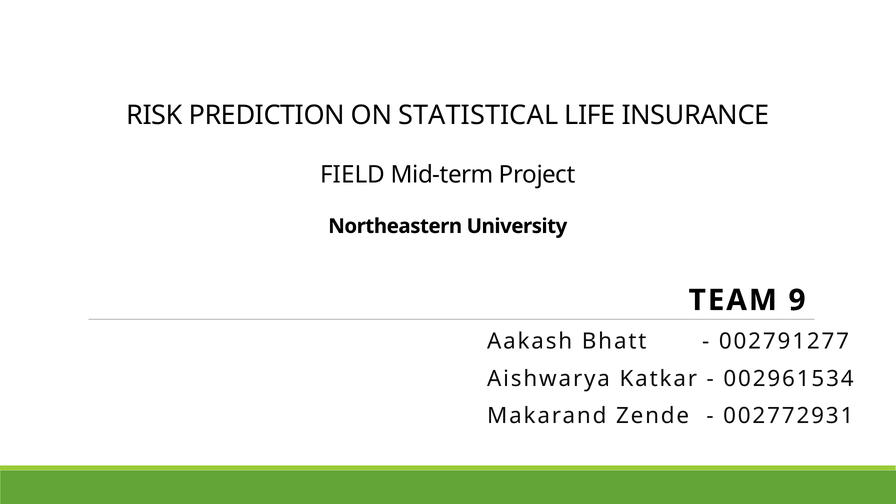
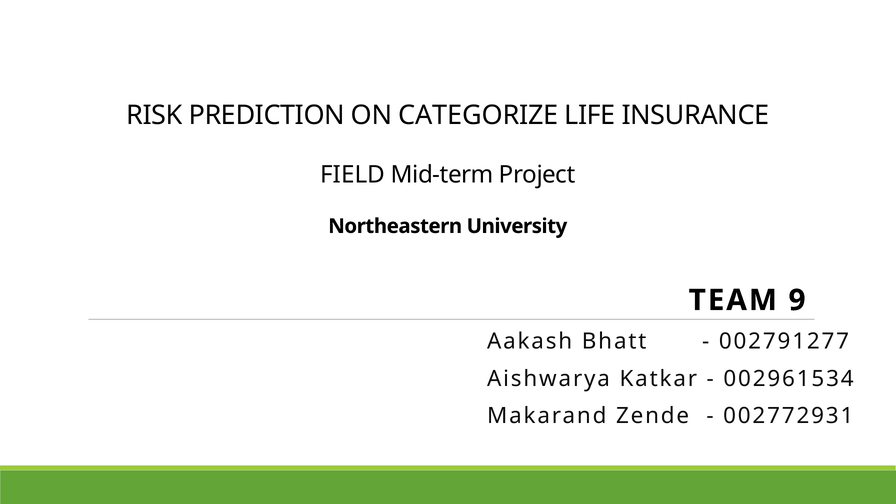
STATISTICAL: STATISTICAL -> CATEGORIZE
